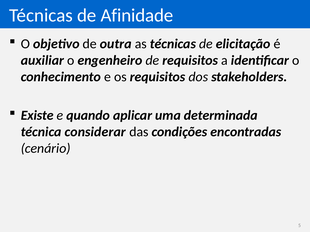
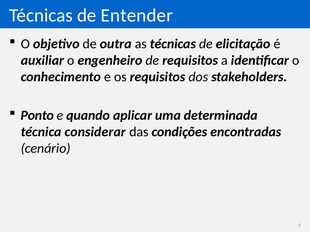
Afinidade: Afinidade -> Entender
Existe: Existe -> Ponto
